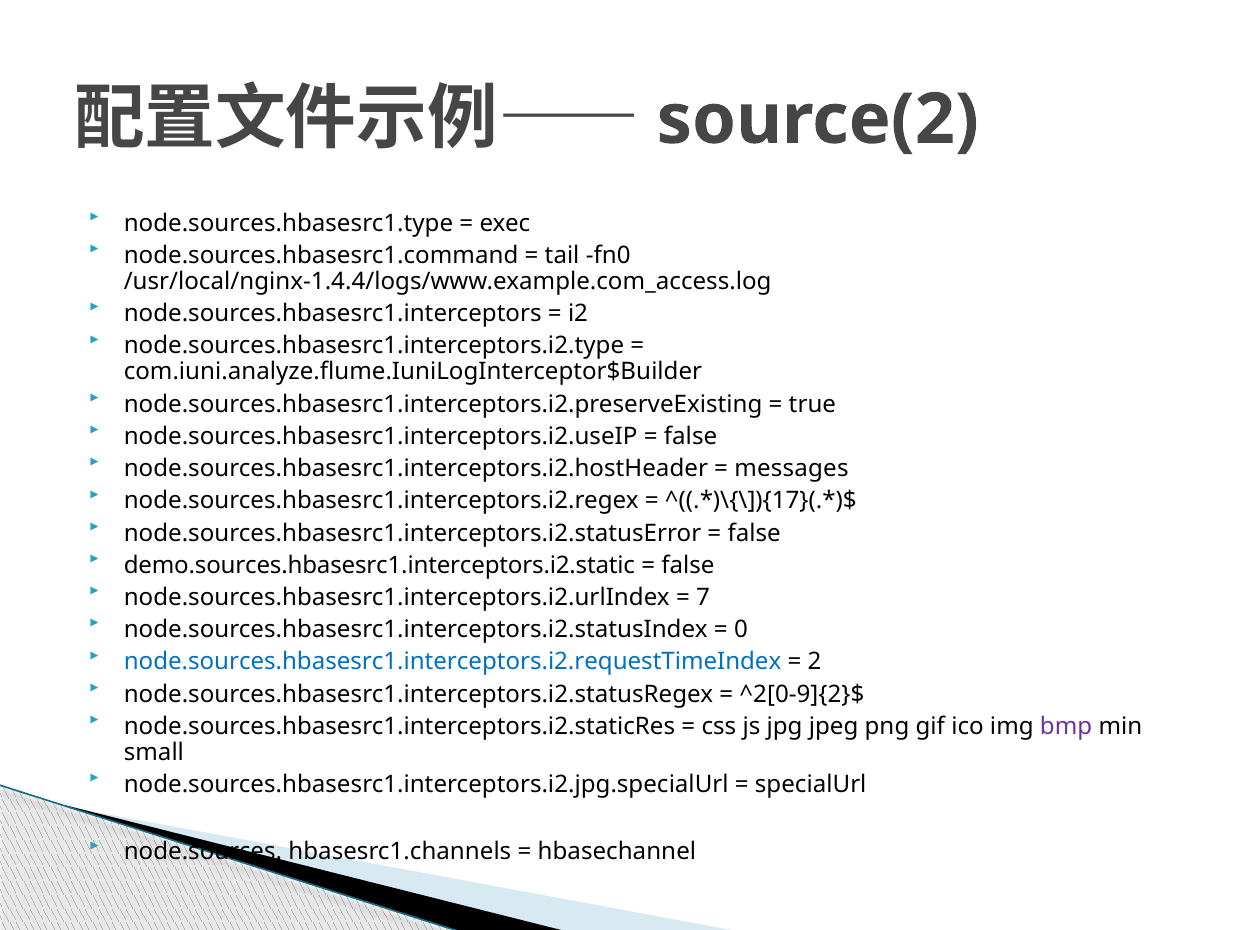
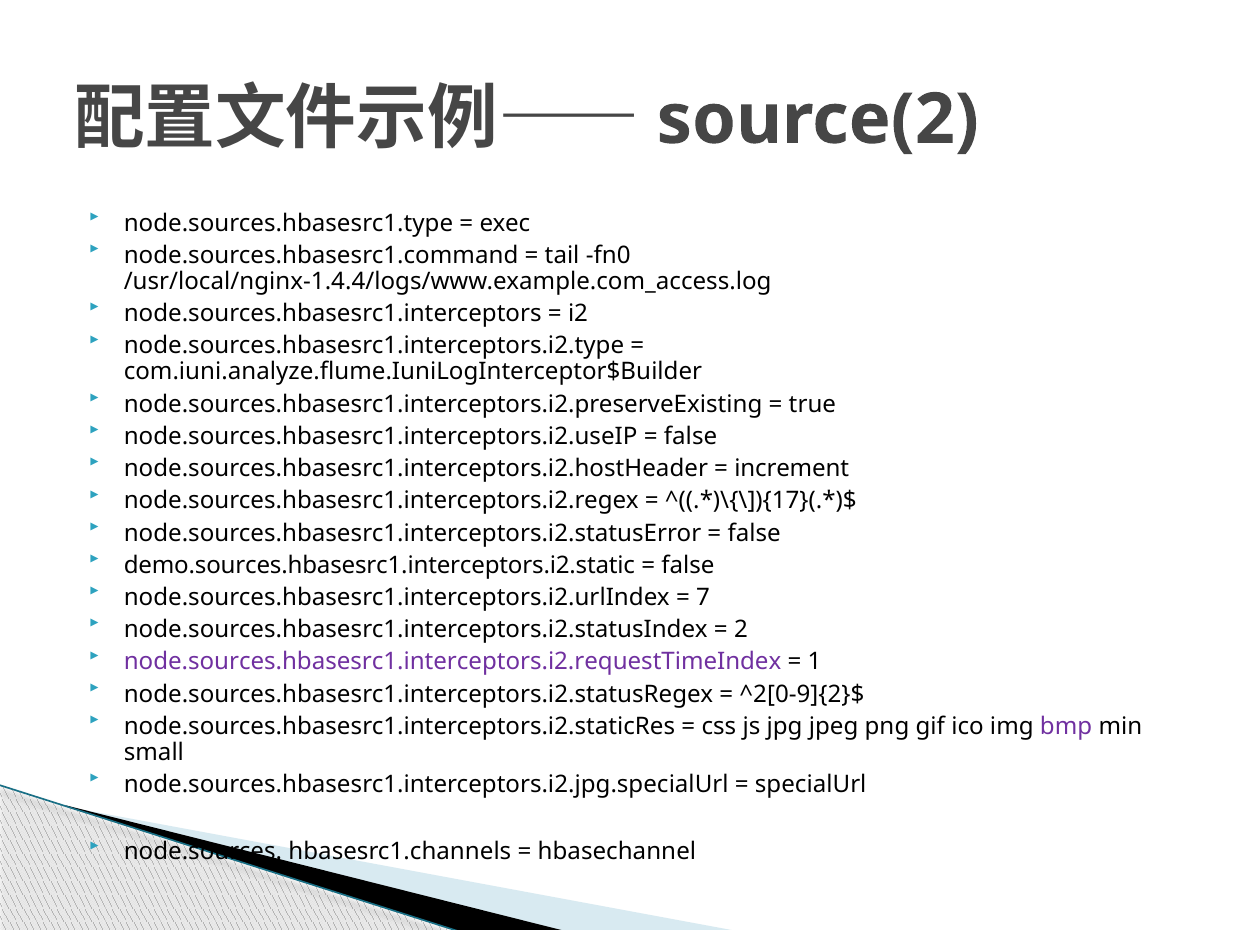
messages: messages -> increment
0: 0 -> 2
node.sources.hbasesrc1.interceptors.i2.requestTimeIndex colour: blue -> purple
2: 2 -> 1
